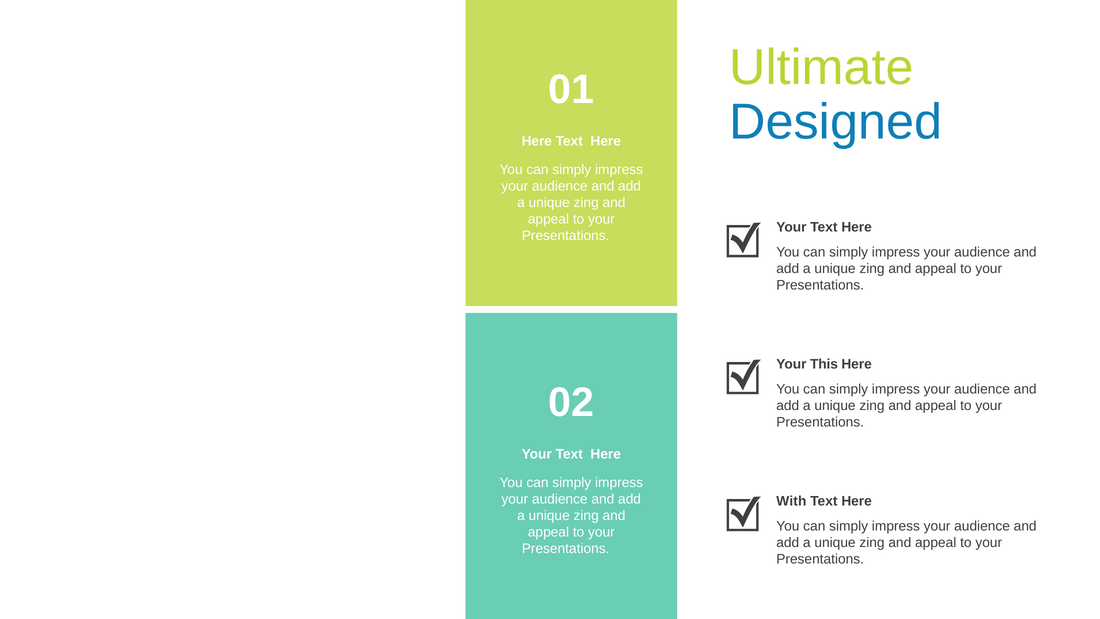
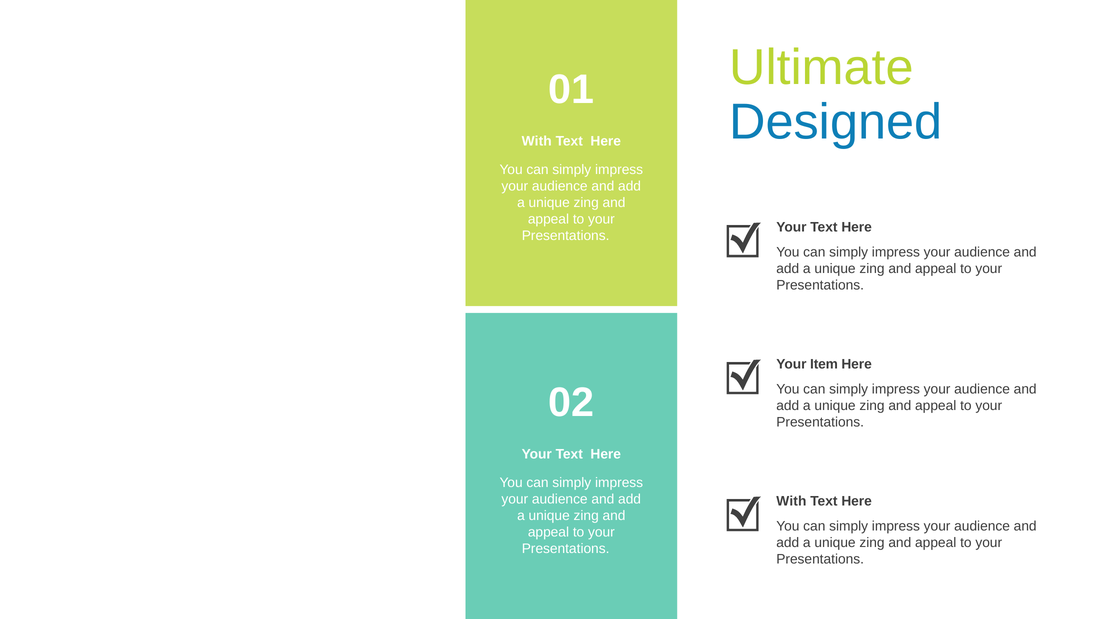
Here at (537, 141): Here -> With
This: This -> Item
